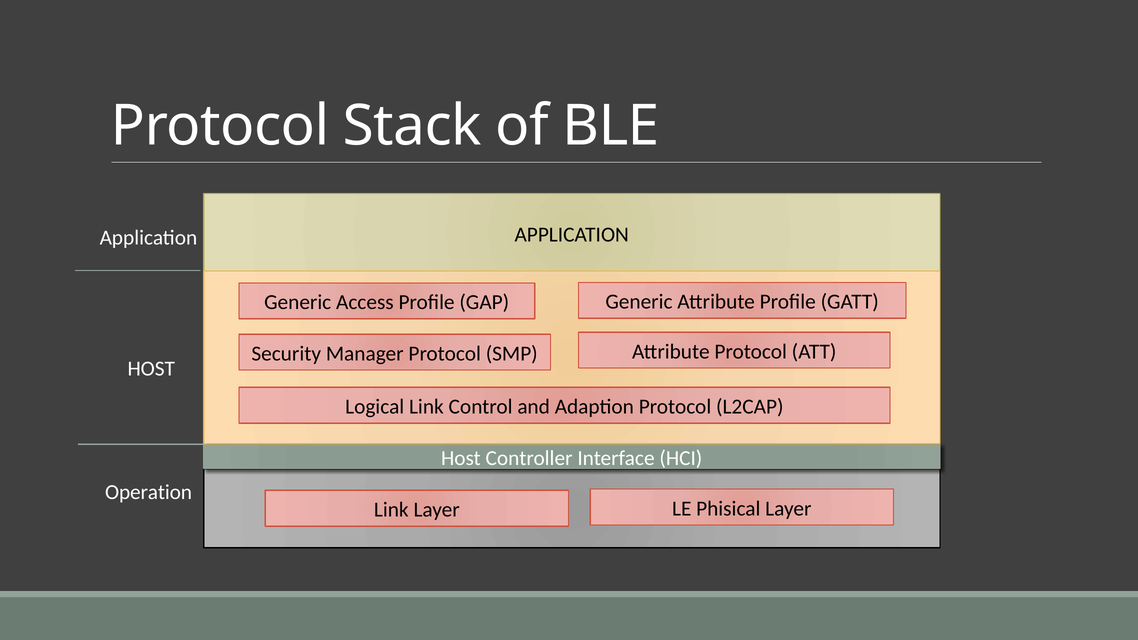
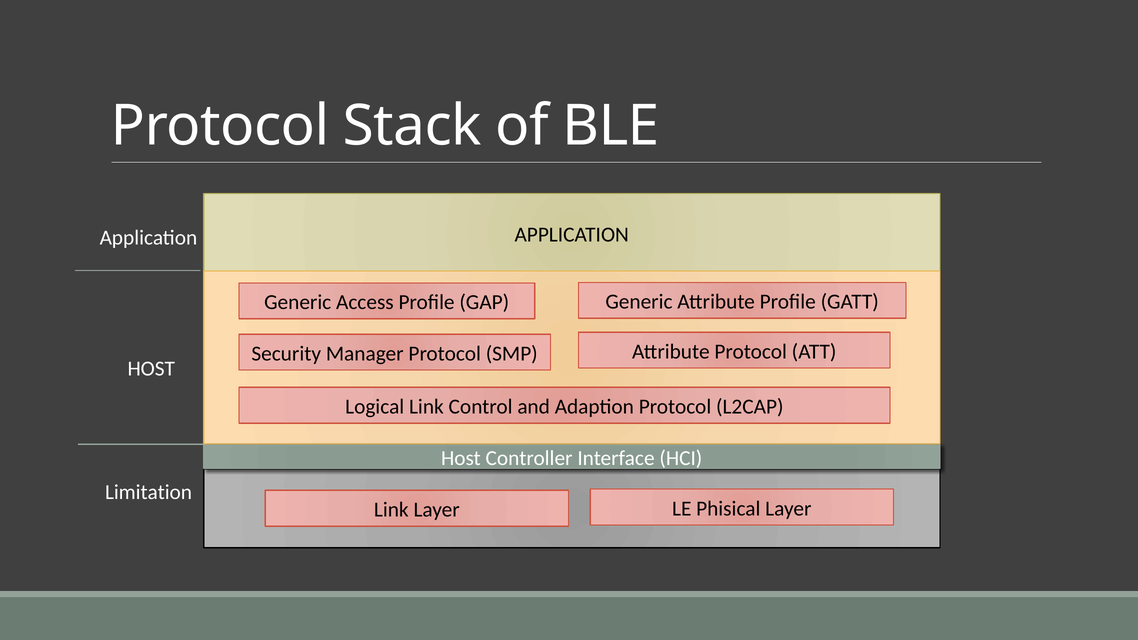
Operation: Operation -> Limitation
